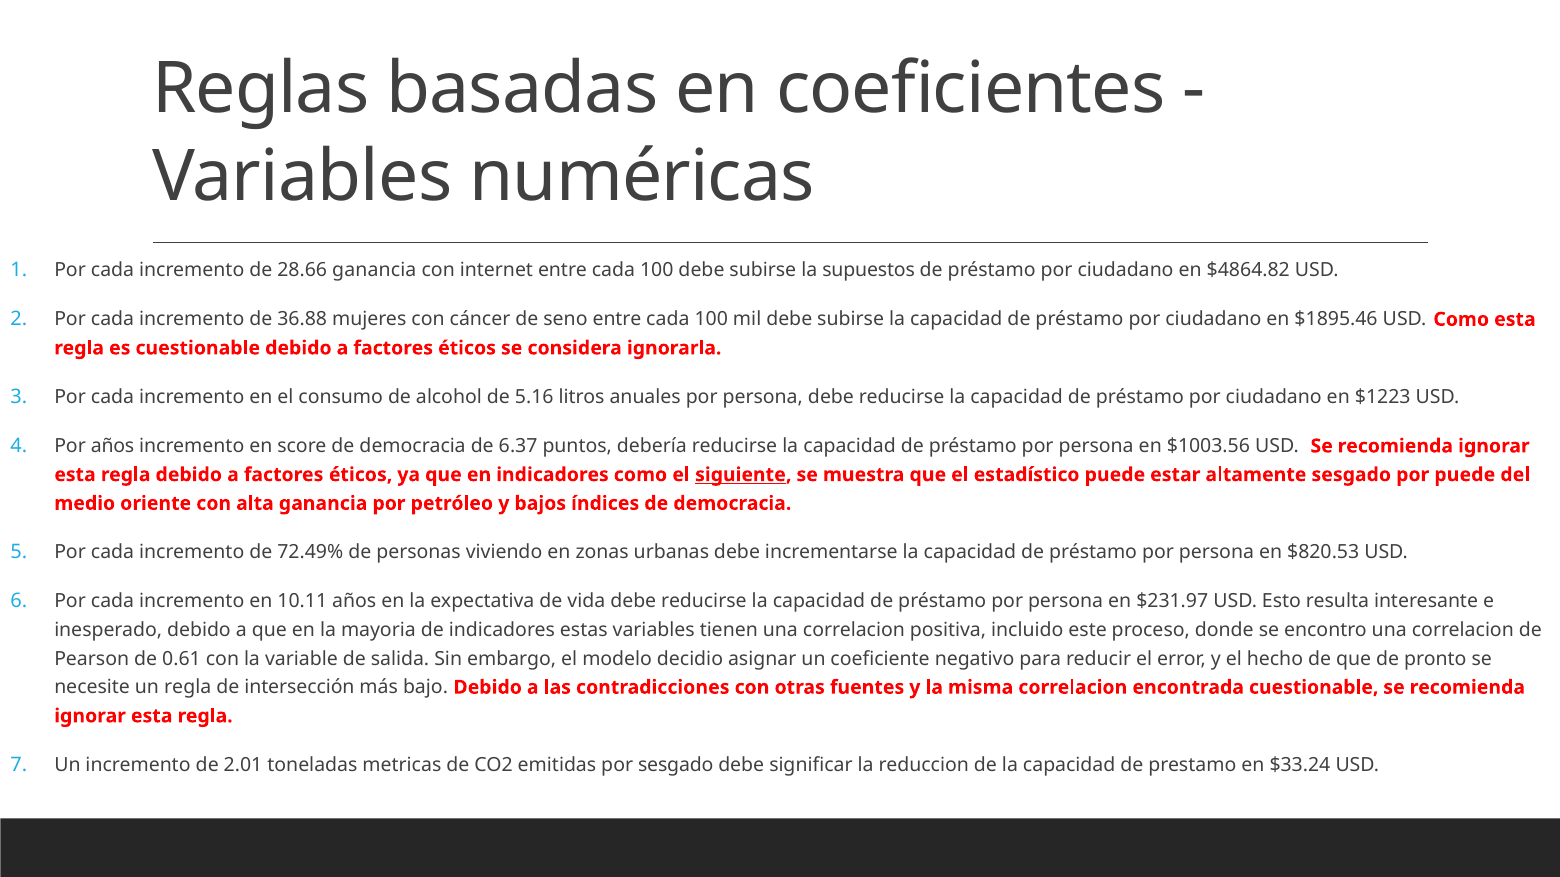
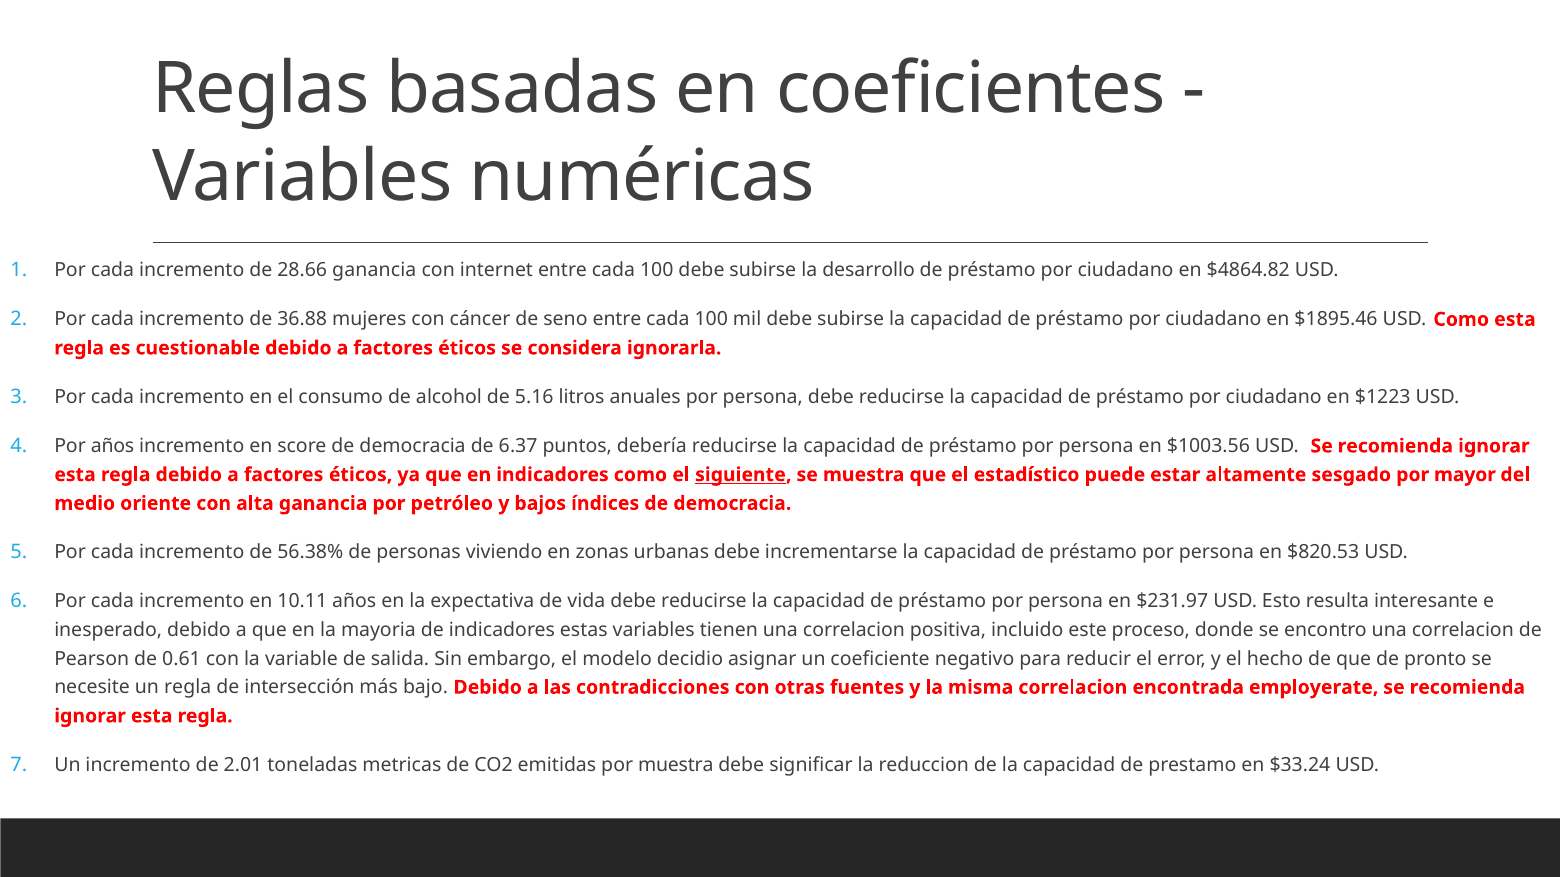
supuestos: supuestos -> desarrollo
por puede: puede -> mayor
72.49%: 72.49% -> 56.38%
encontrada cuestionable: cuestionable -> employerate
por sesgado: sesgado -> muestra
